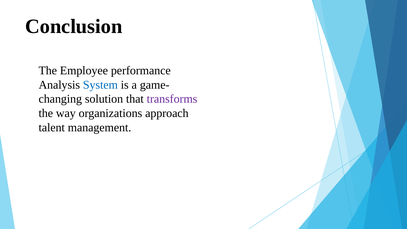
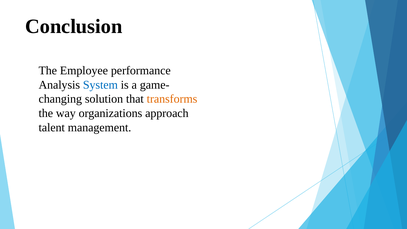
transforms colour: purple -> orange
